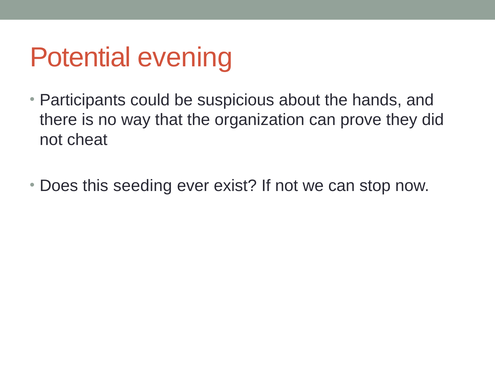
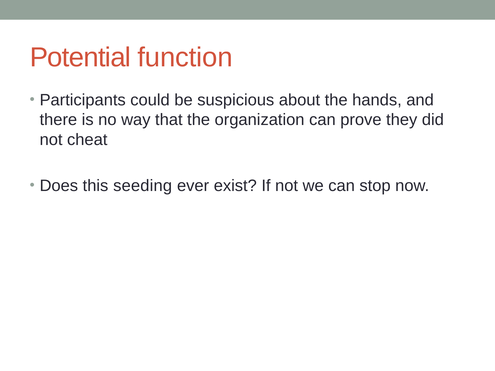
evening: evening -> function
